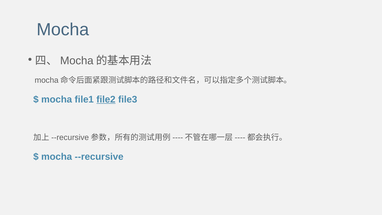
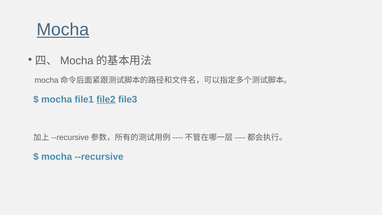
Mocha at (63, 30) underline: none -> present
